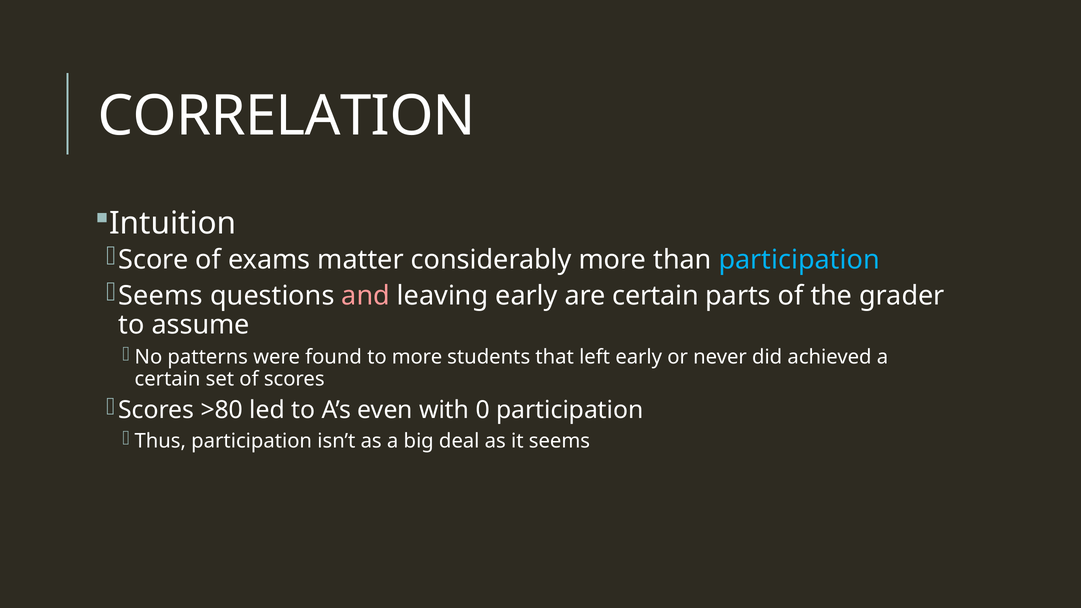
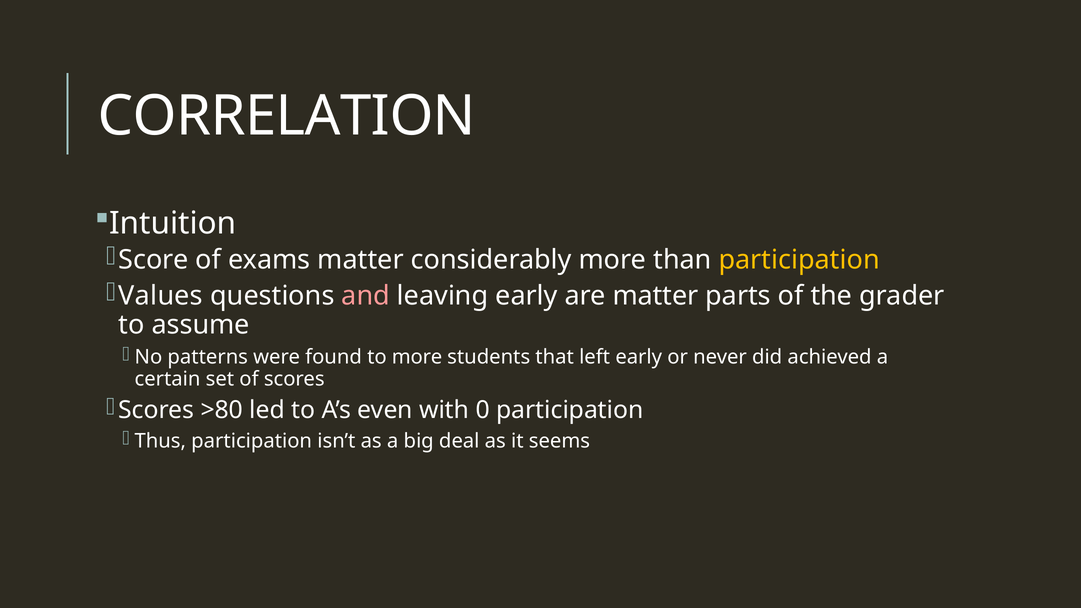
participation at (799, 260) colour: light blue -> yellow
Seems at (161, 296): Seems -> Values
are certain: certain -> matter
